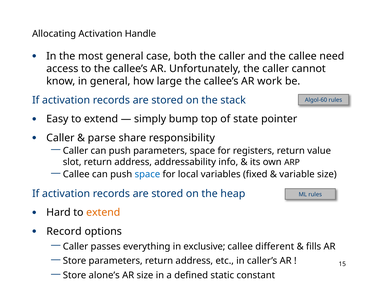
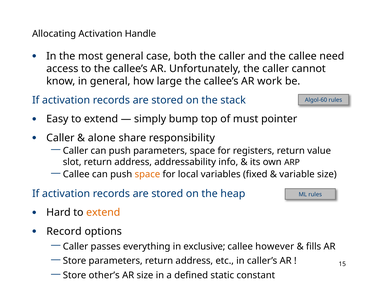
state: state -> must
parse: parse -> alone
space at (147, 175) colour: blue -> orange
different: different -> however
alone’s: alone’s -> other’s
